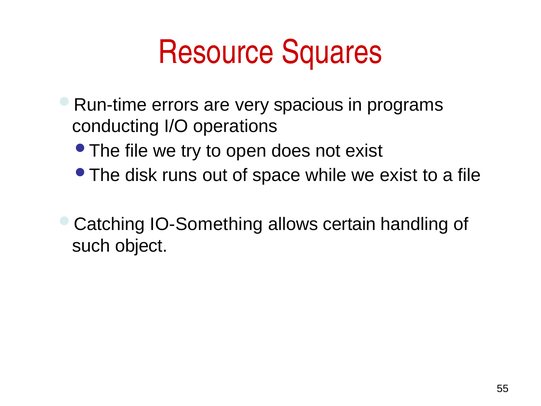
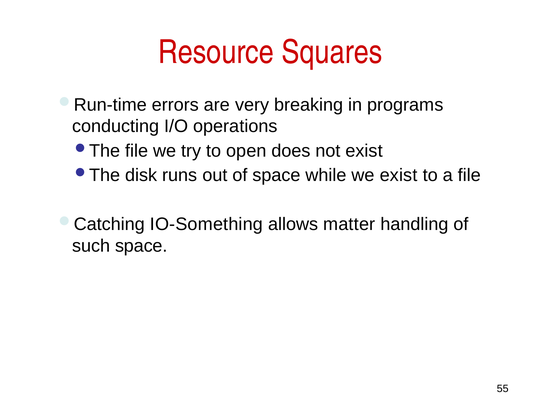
spacious: spacious -> breaking
certain: certain -> matter
such object: object -> space
